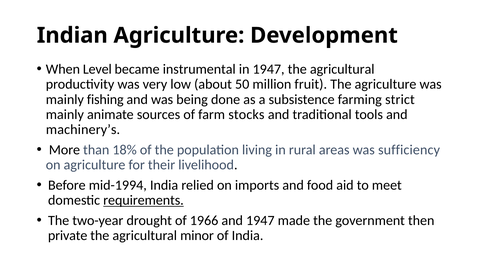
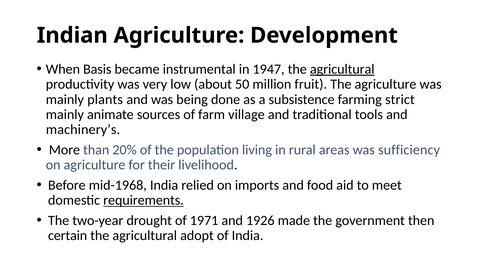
Level: Level -> Basis
agricultural at (342, 69) underline: none -> present
fishing: fishing -> plants
stocks: stocks -> village
18%: 18% -> 20%
mid-1994: mid-1994 -> mid-1968
1966: 1966 -> 1971
and 1947: 1947 -> 1926
private: private -> certain
minor: minor -> adopt
